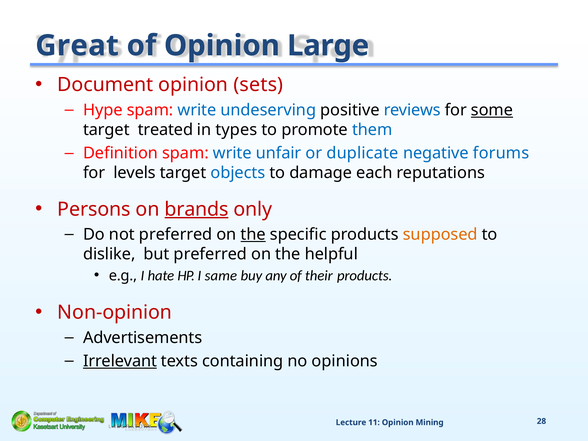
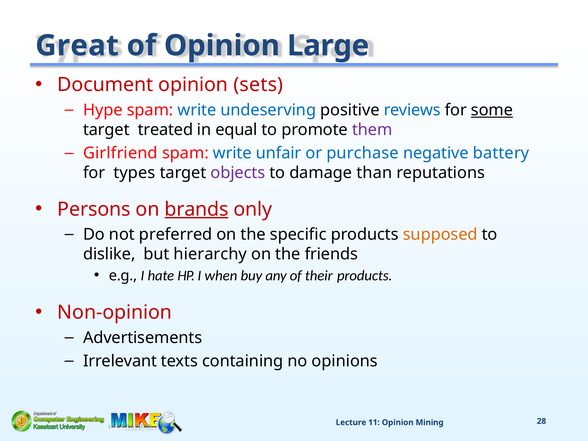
types: types -> equal
them colour: blue -> purple
Definition: Definition -> Girlfriend
duplicate: duplicate -> purchase
forums: forums -> battery
levels: levels -> types
objects colour: blue -> purple
each: each -> than
the at (253, 235) underline: present -> none
but preferred: preferred -> hierarchy
helpful: helpful -> friends
same: same -> when
Irrelevant underline: present -> none
